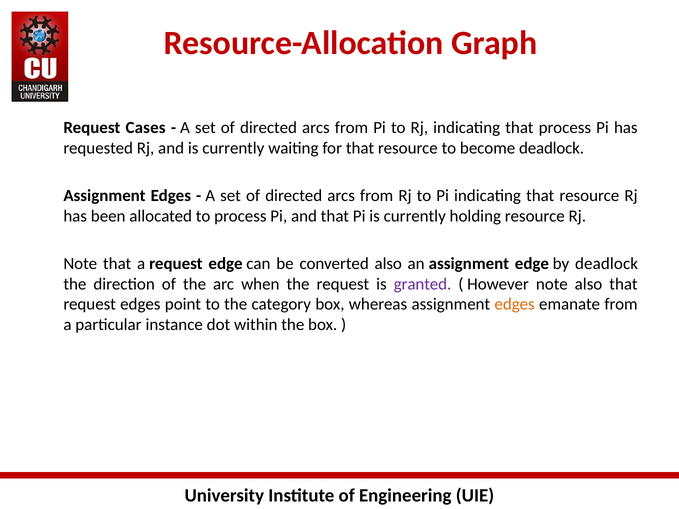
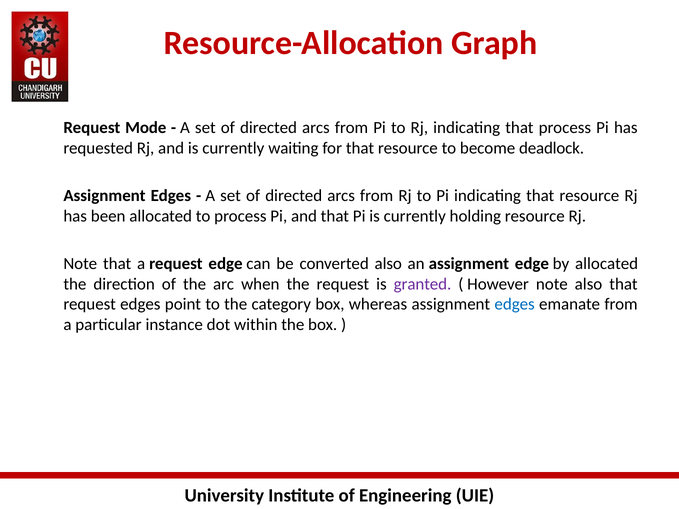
Cases: Cases -> Mode
by deadlock: deadlock -> allocated
edges at (515, 304) colour: orange -> blue
